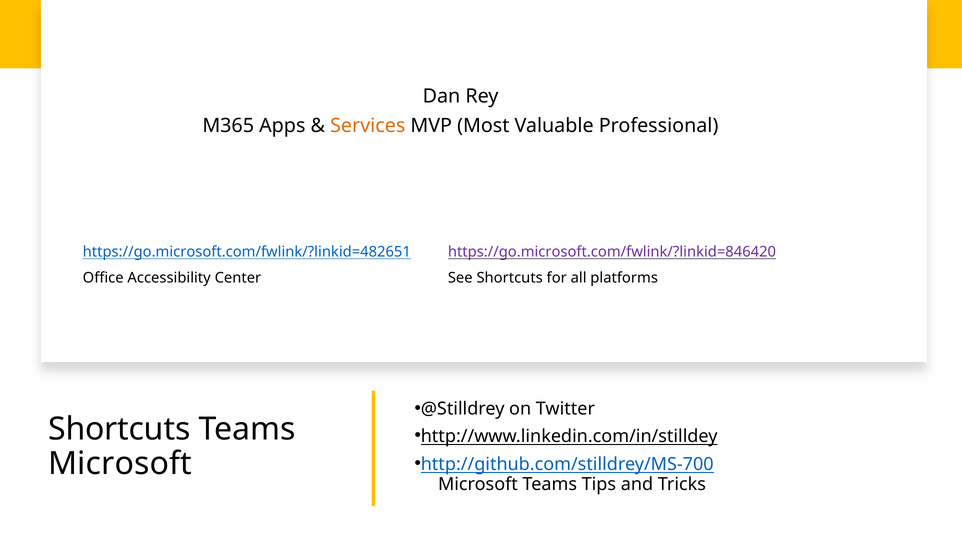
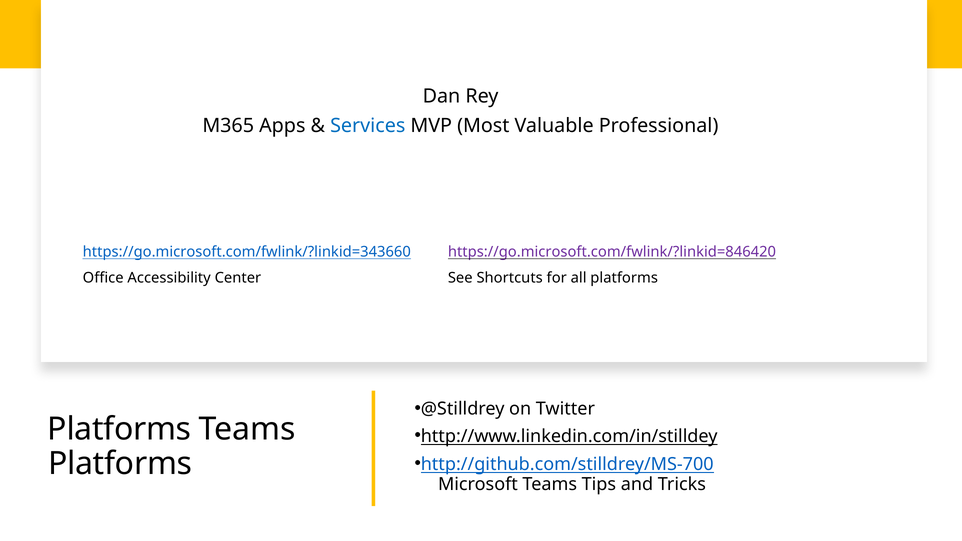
Services colour: orange -> blue
https://go.microsoft.com/fwlink/?linkid=482651: https://go.microsoft.com/fwlink/?linkid=482651 -> https://go.microsoft.com/fwlink/?linkid=343660
Shortcuts at (119, 429): Shortcuts -> Platforms
Microsoft at (120, 464): Microsoft -> Platforms
